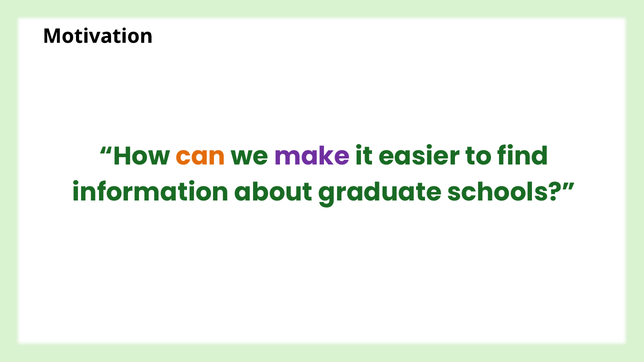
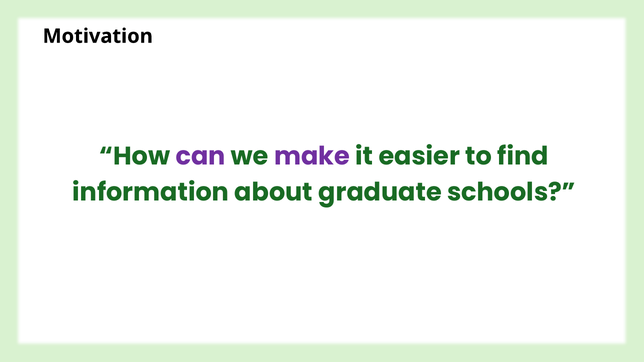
can colour: orange -> purple
